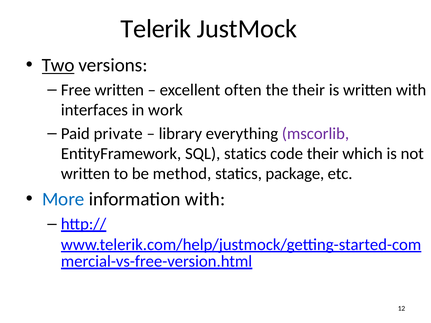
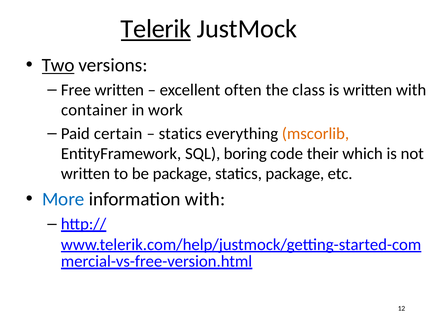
Telerik underline: none -> present
the their: their -> class
interfaces: interfaces -> container
private: private -> certain
library at (180, 134): library -> statics
mscorlib colour: purple -> orange
SQL statics: statics -> boring
be method: method -> package
